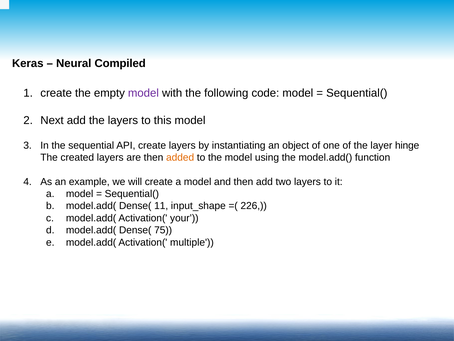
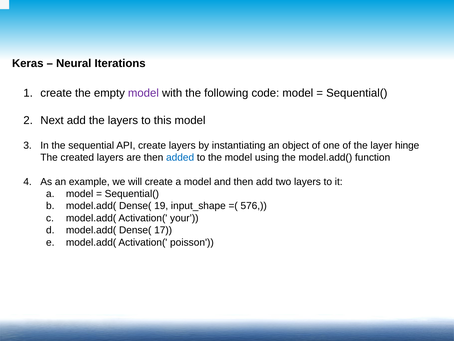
Compiled: Compiled -> Iterations
added colour: orange -> blue
11: 11 -> 19
226: 226 -> 576
75: 75 -> 17
multiple: multiple -> poisson
